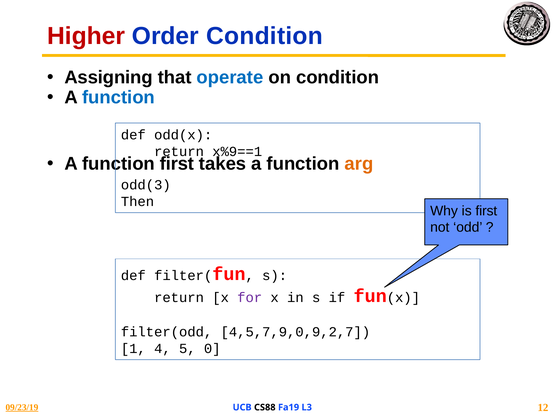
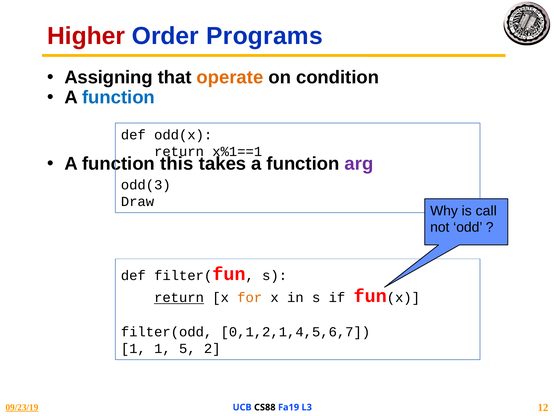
Order Condition: Condition -> Programs
operate colour: blue -> orange
x%9==1: x%9==1 -> x%1==1
function first: first -> this
arg colour: orange -> purple
Then: Then -> Draw
is first: first -> call
return at (179, 297) underline: none -> present
for colour: purple -> orange
4,5,7,9,0,9,2,7: 4,5,7,9,0,9,2,7 -> 0,1,2,1,4,5,6,7
1 4: 4 -> 1
0: 0 -> 2
